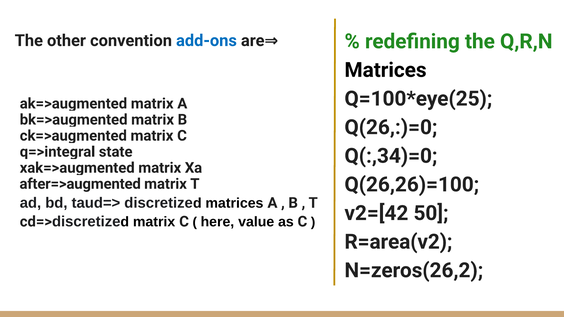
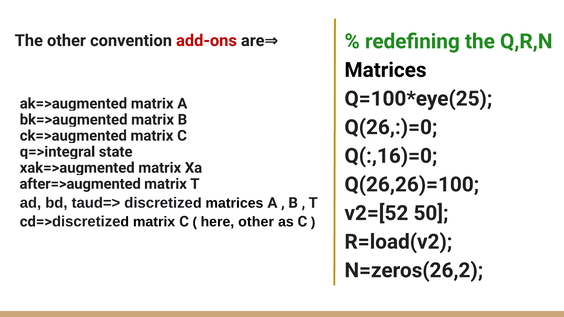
add-ons colour: blue -> red
Q(:,34)=0: Q(:,34)=0 -> Q(:,16)=0
v2=[42: v2=[42 -> v2=[52
here value: value -> other
R=area(v2: R=area(v2 -> R=load(v2
